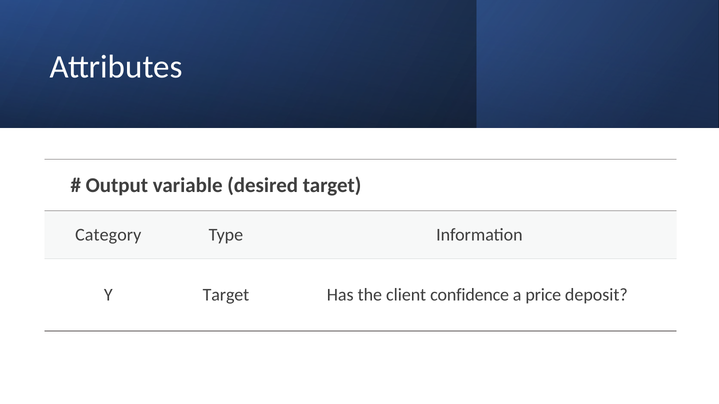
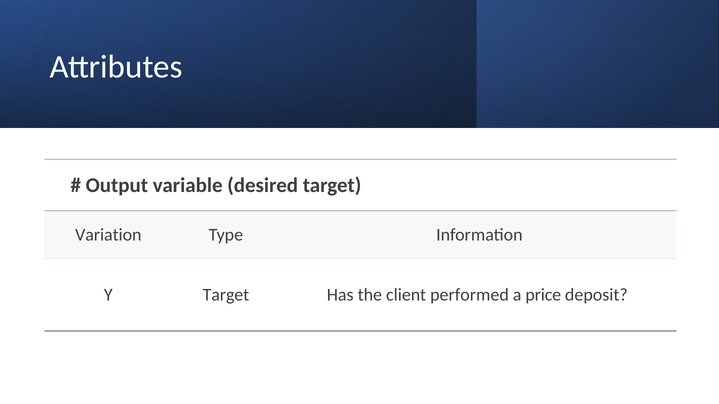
Category: Category -> Variation
confidence: confidence -> performed
